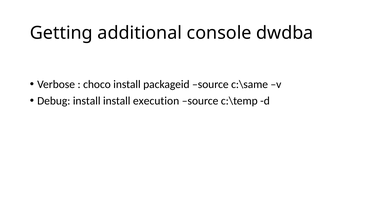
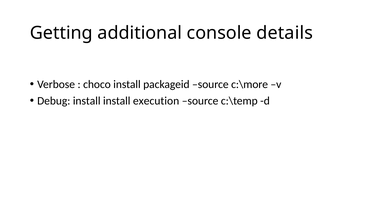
dwdba: dwdba -> details
c:\same: c:\same -> c:\more
